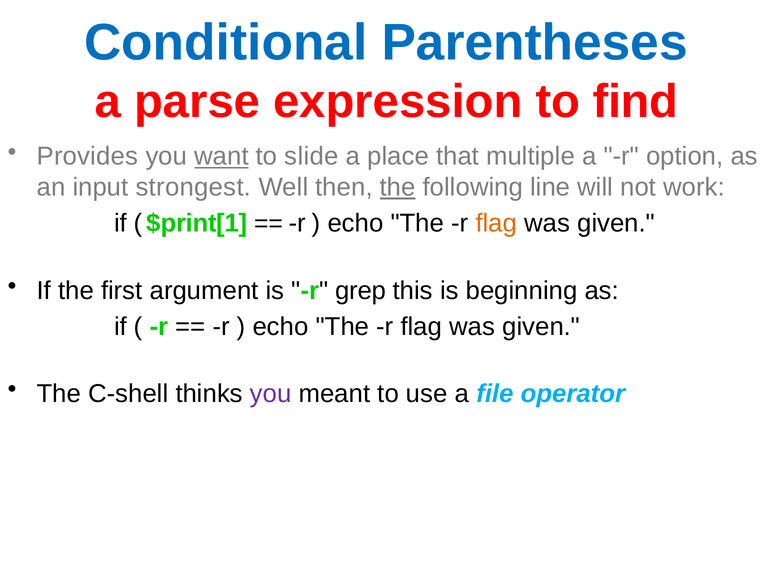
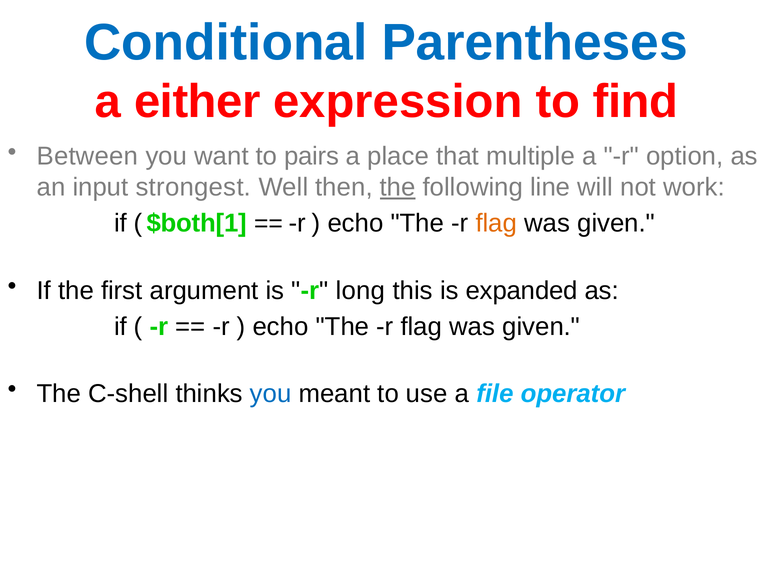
parse: parse -> either
Provides: Provides -> Between
want underline: present -> none
to slide: slide -> pairs
$print[1: $print[1 -> $both[1
grep: grep -> long
beginning: beginning -> expanded
you at (271, 393) colour: purple -> blue
